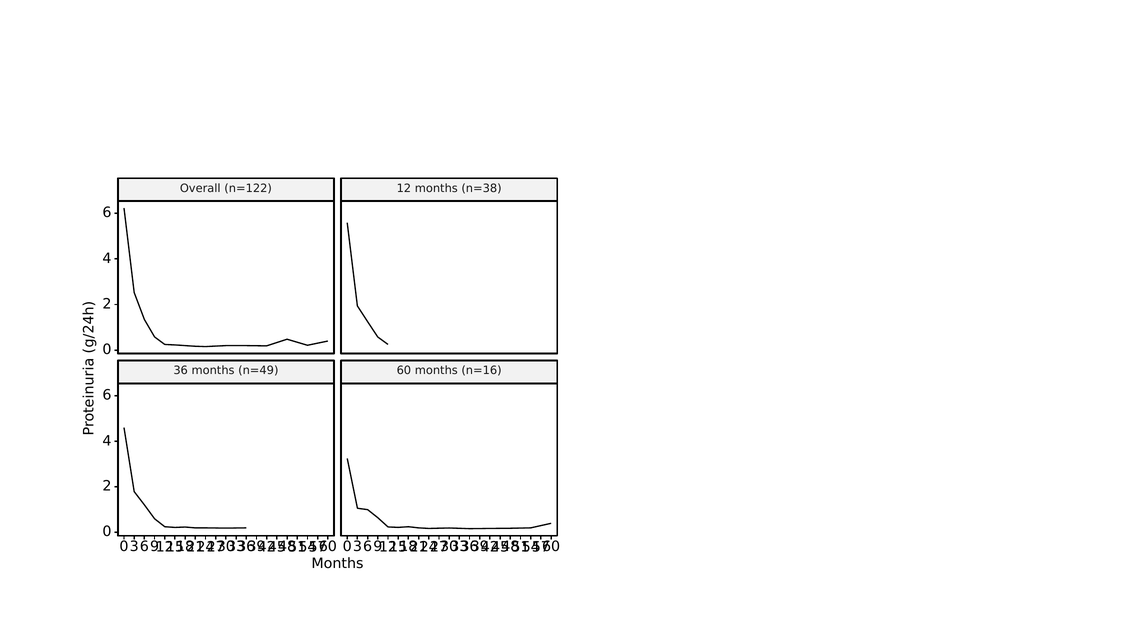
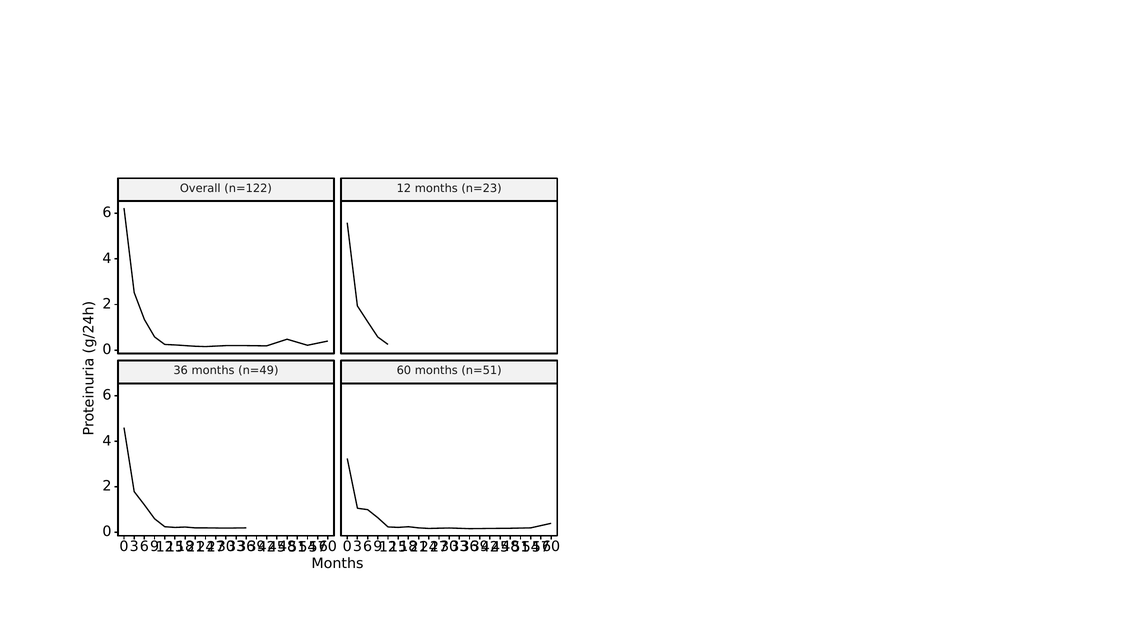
n=38: n=38 -> n=23
n=16: n=16 -> n=51
